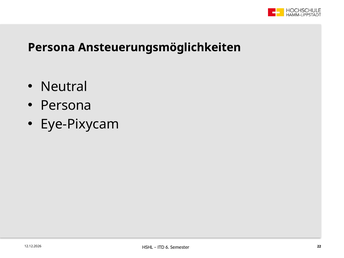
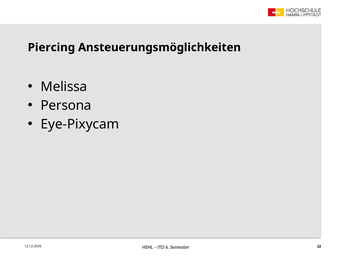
Persona at (51, 47): Persona -> Piercing
Neutral: Neutral -> Melissa
